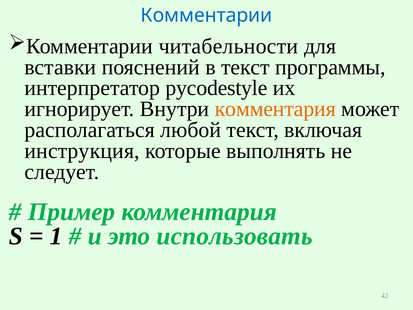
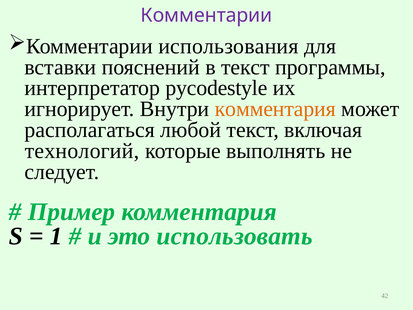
Комментарии at (206, 15) colour: blue -> purple
читабельности: читабельности -> использования
инструкция: инструкция -> технологий
